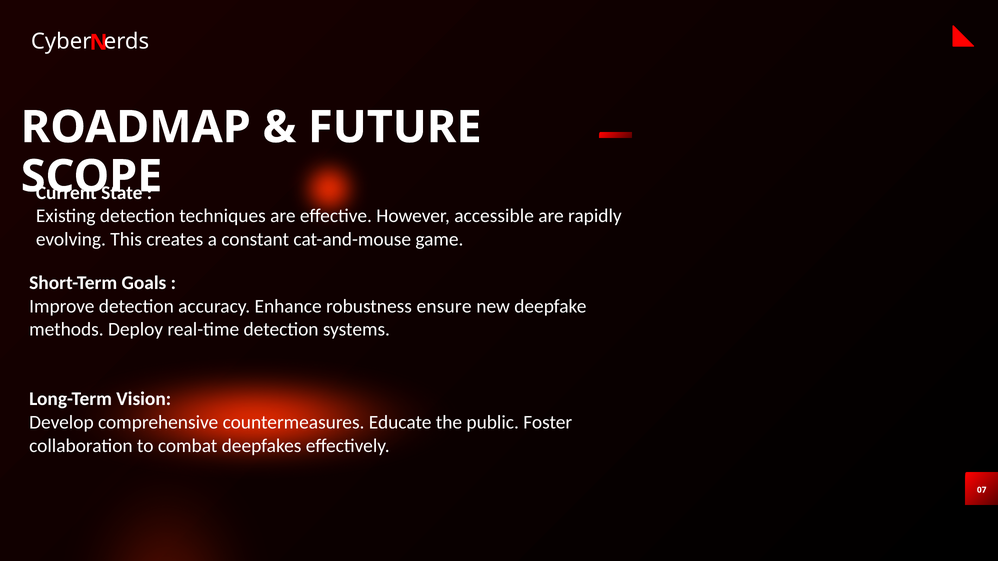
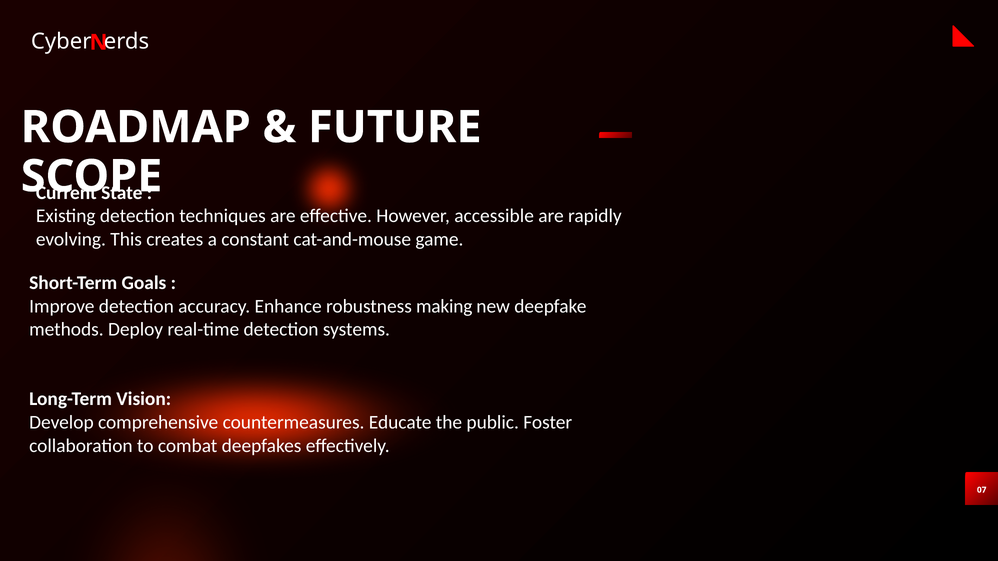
ensure: ensure -> making
